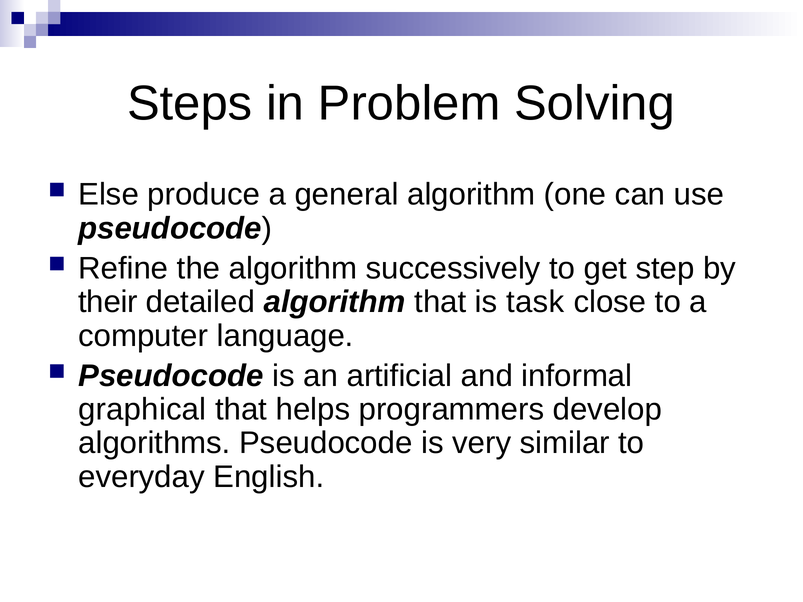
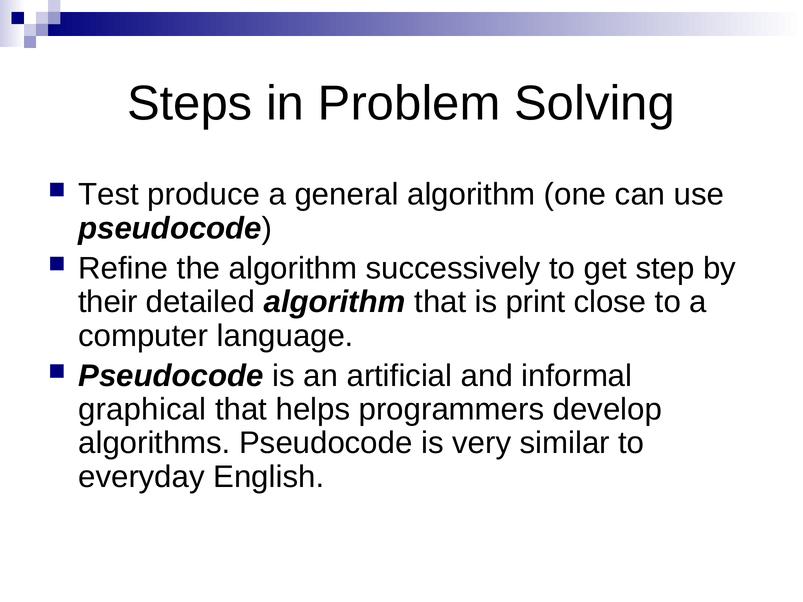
Else: Else -> Test
task: task -> print
